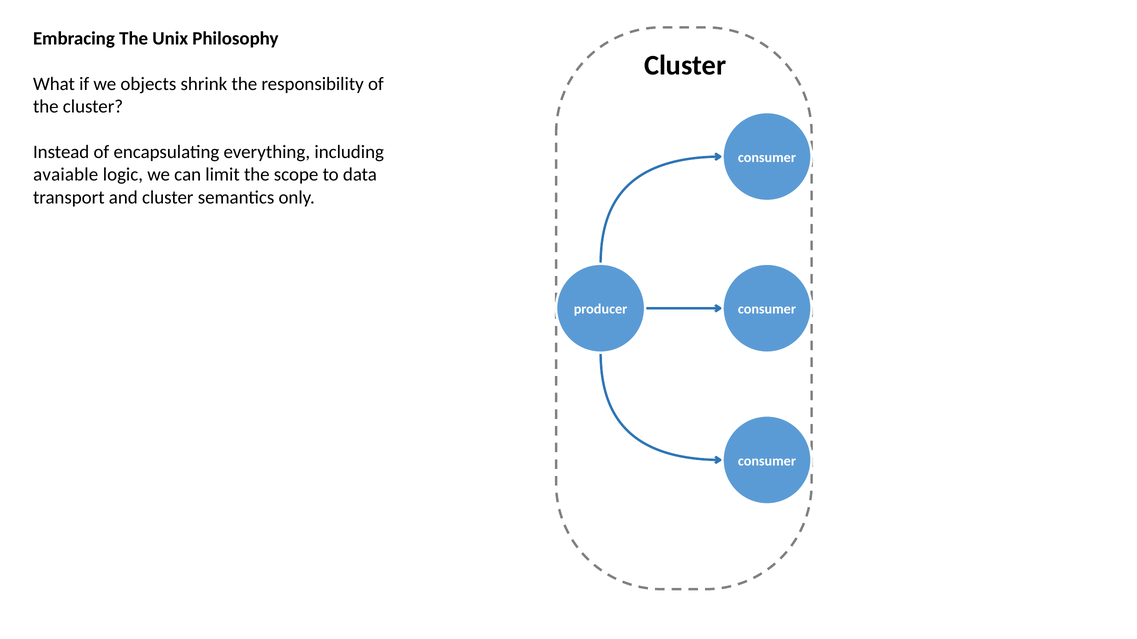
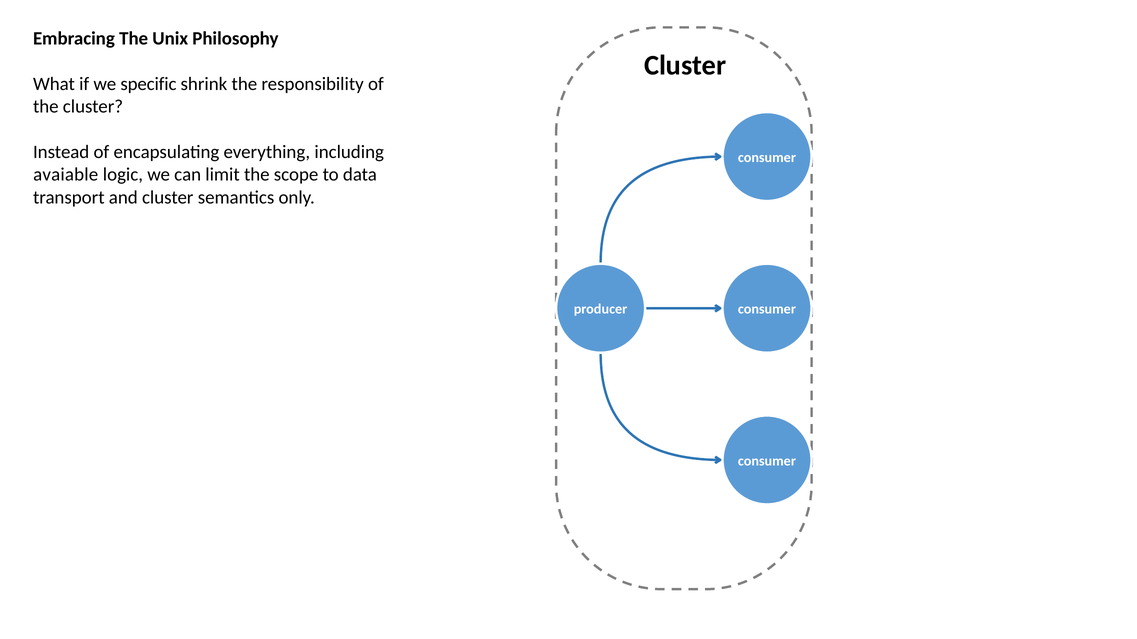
objects: objects -> specific
